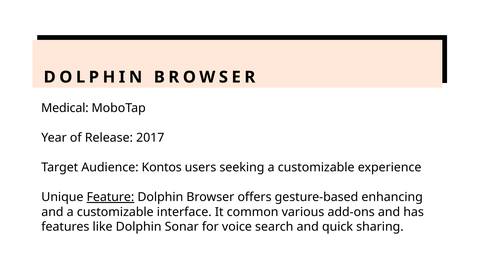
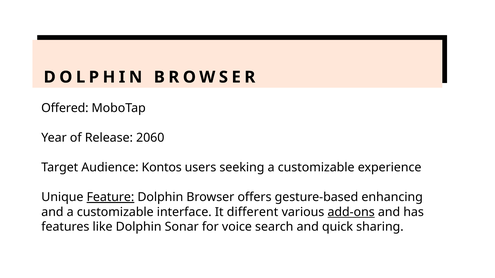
Medical: Medical -> Offered
2017: 2017 -> 2060
common: common -> different
add-ons underline: none -> present
